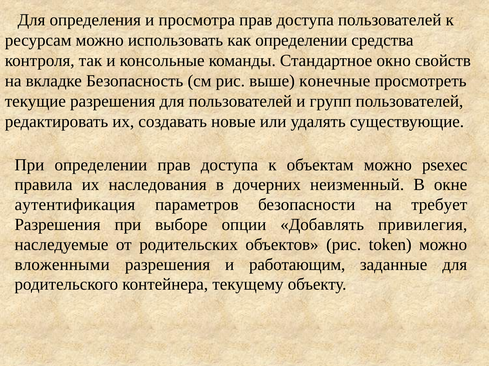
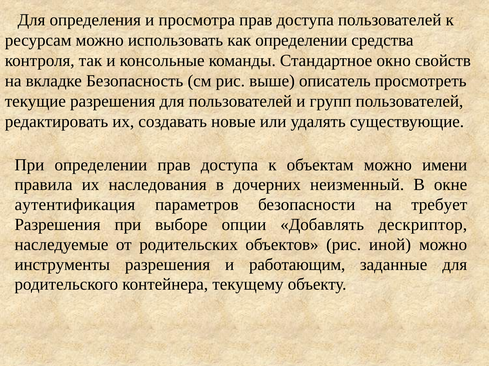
конечные: конечные -> описатель
psexec: psexec -> имени
привилегия: привилегия -> дескриптор
token: token -> иной
вложенными: вложенными -> инструменты
